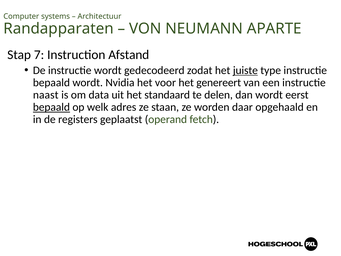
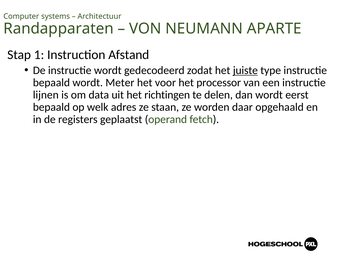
7: 7 -> 1
Nvidia: Nvidia -> Meter
genereert: genereert -> processor
naast: naast -> lijnen
standaard: standaard -> richtingen
bepaald at (51, 107) underline: present -> none
